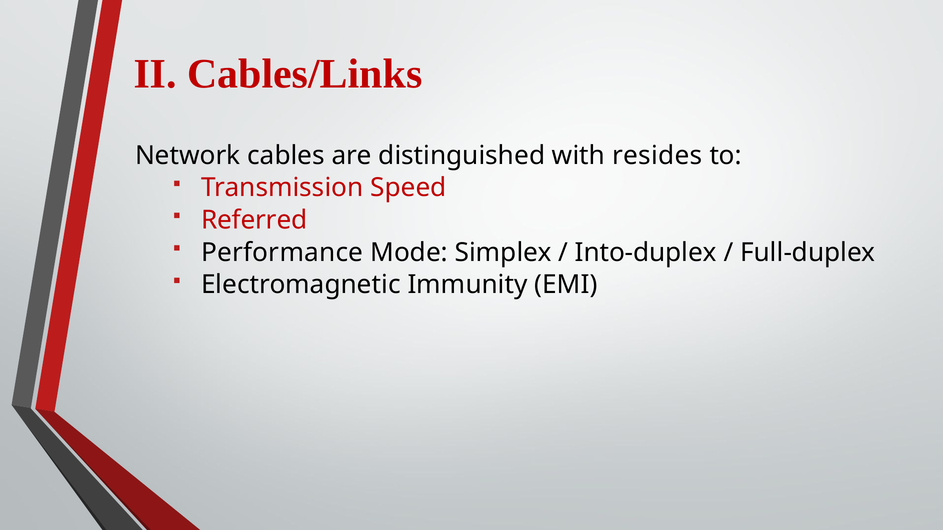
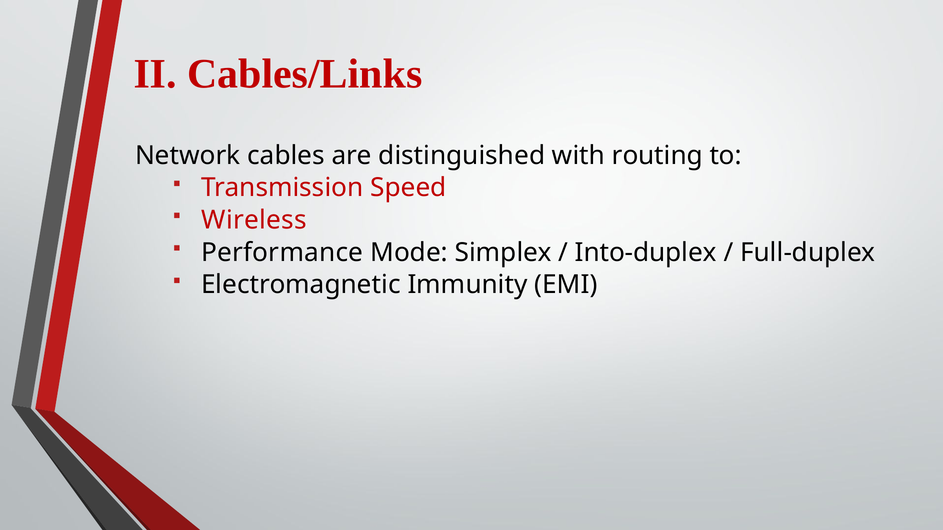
resides: resides -> routing
Referred: Referred -> Wireless
